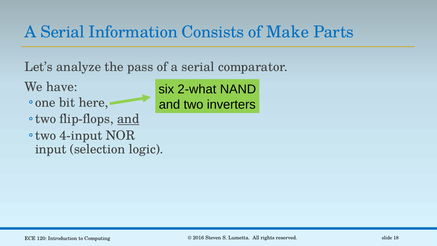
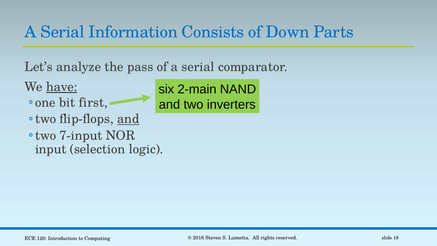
Make: Make -> Down
have underline: none -> present
2-what: 2-what -> 2-main
here: here -> first
4-input: 4-input -> 7-input
